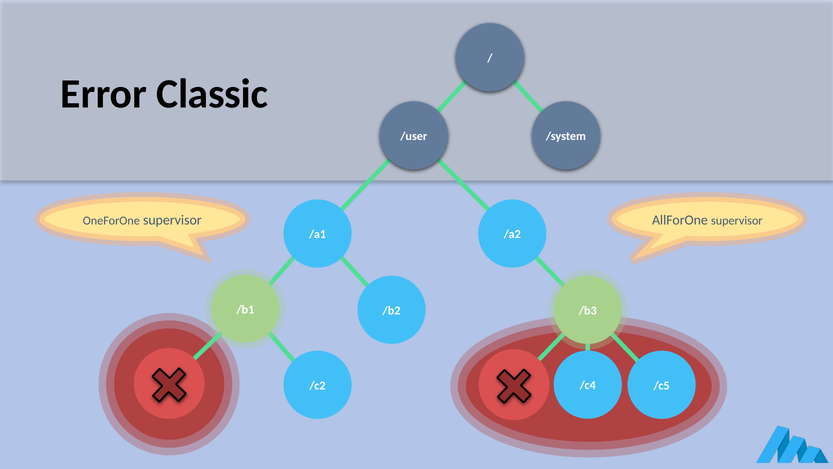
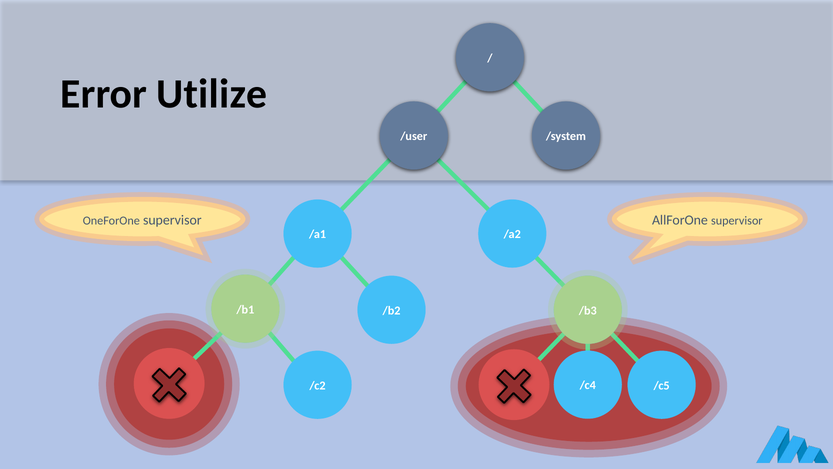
Classic: Classic -> Utilize
